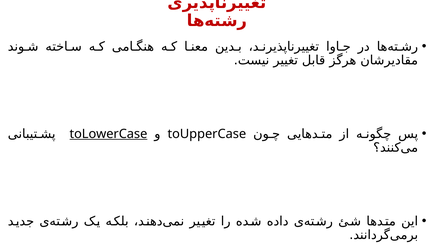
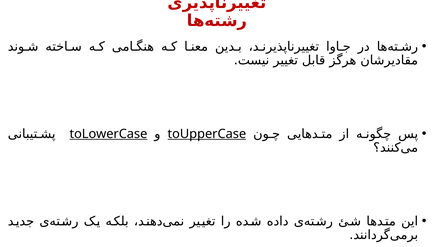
toUpperCase underline: none -> present
